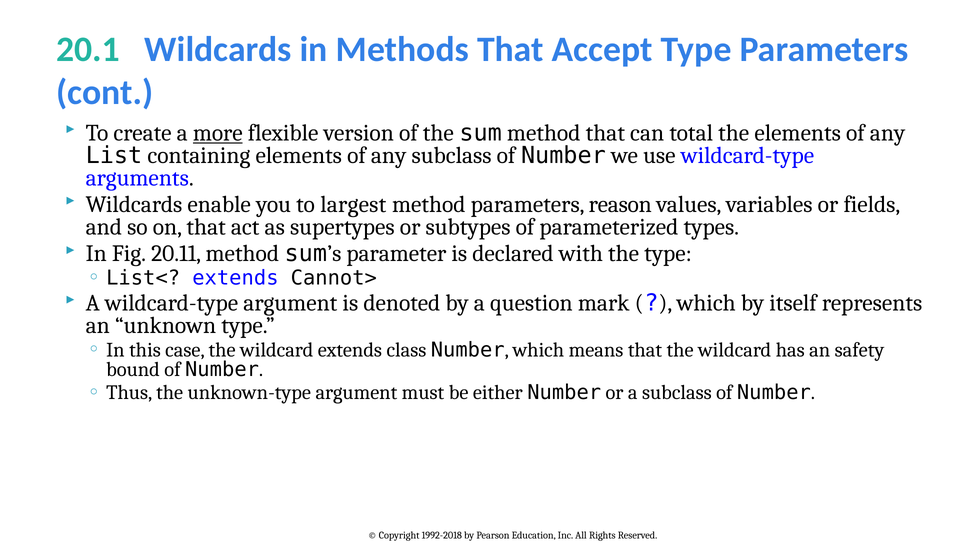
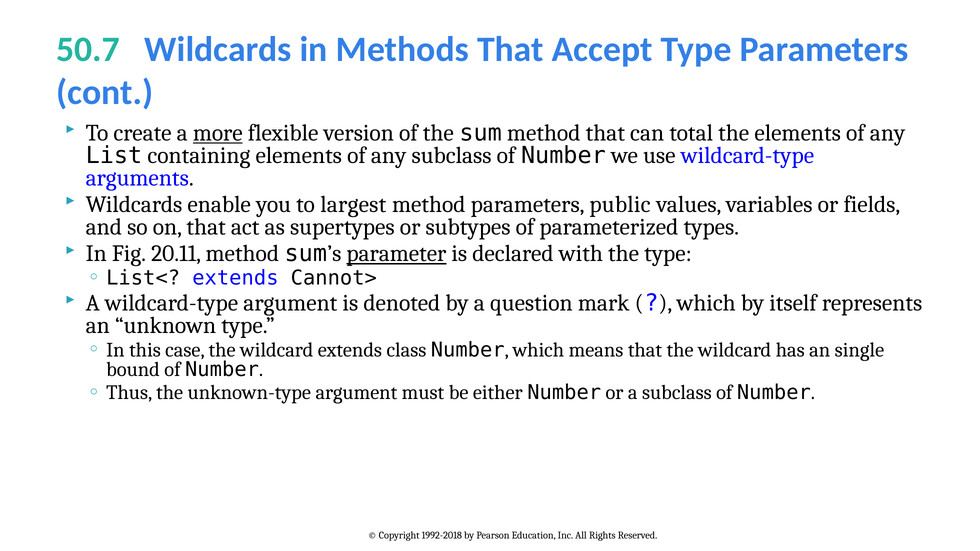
20.1: 20.1 -> 50.7
reason: reason -> public
parameter underline: none -> present
safety: safety -> single
